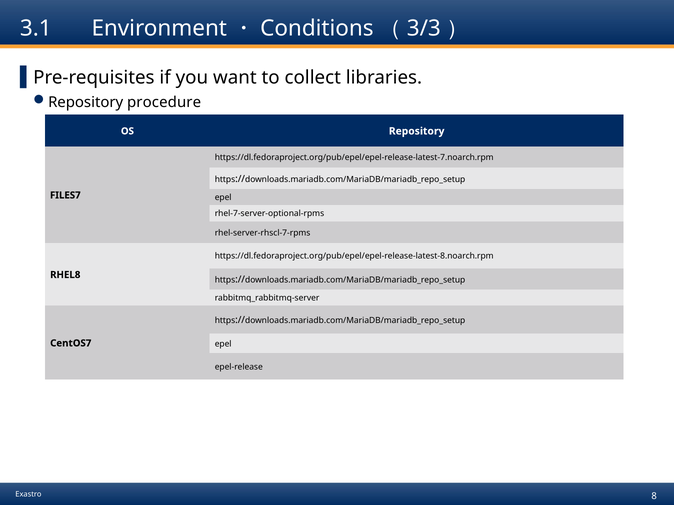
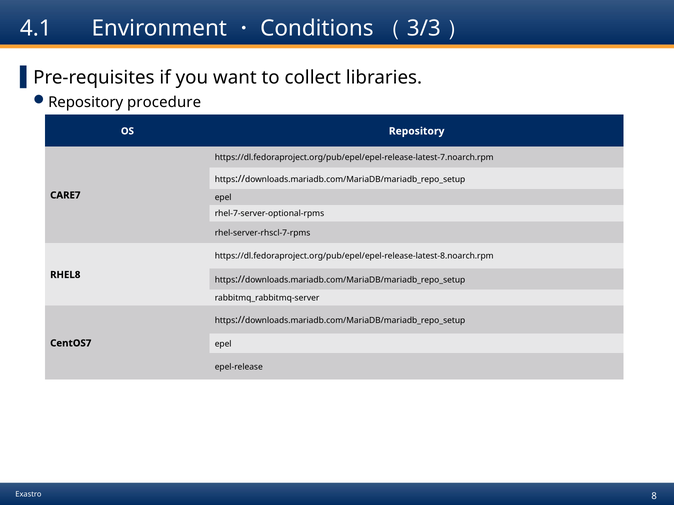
3.1: 3.1 -> 4.1
FILES7: FILES7 -> CARE7
